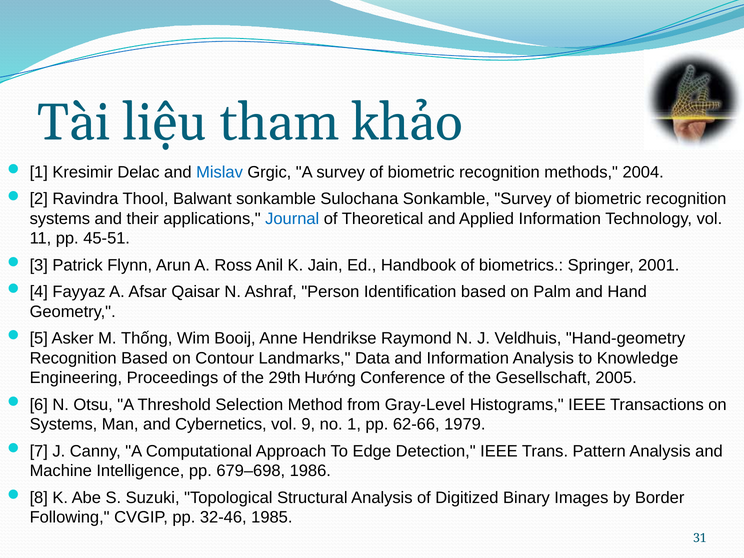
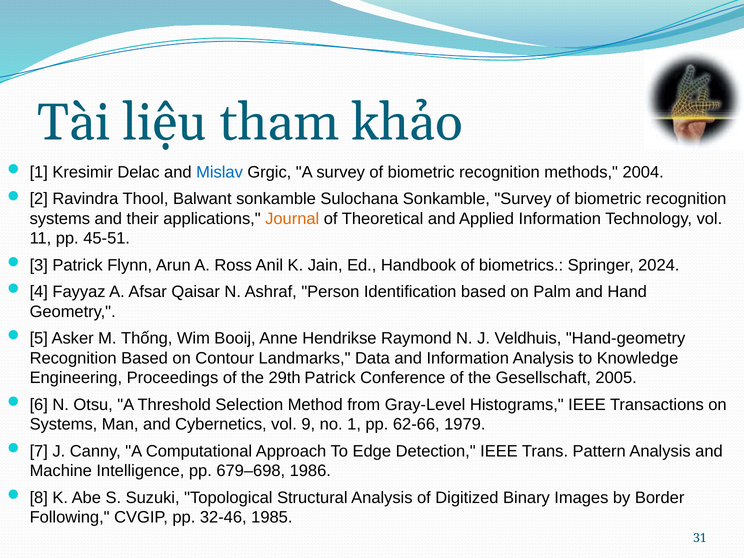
Journal colour: blue -> orange
2001: 2001 -> 2024
29th Hướng: Hướng -> Patrick
